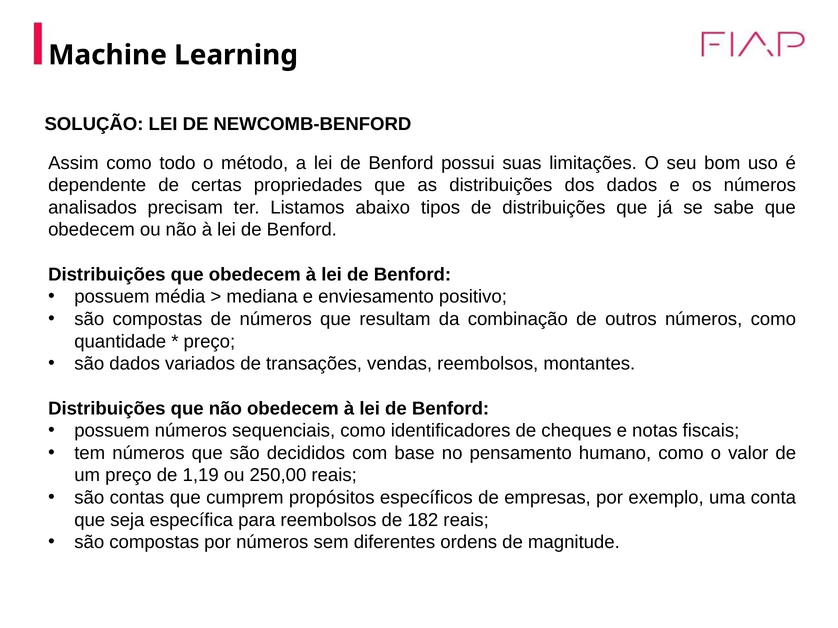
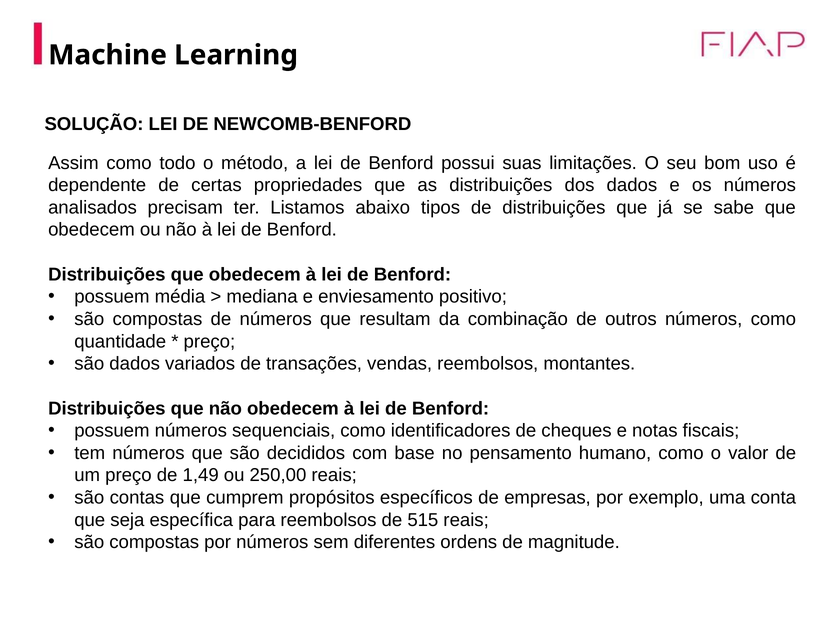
1,19: 1,19 -> 1,49
182: 182 -> 515
